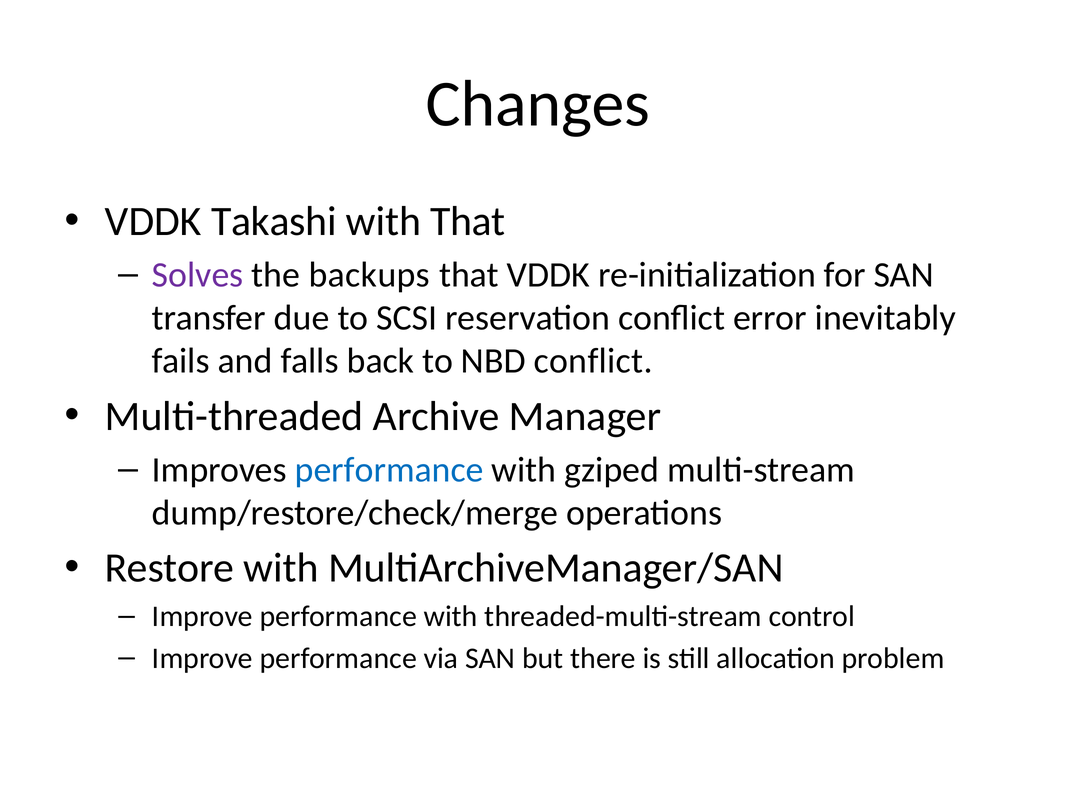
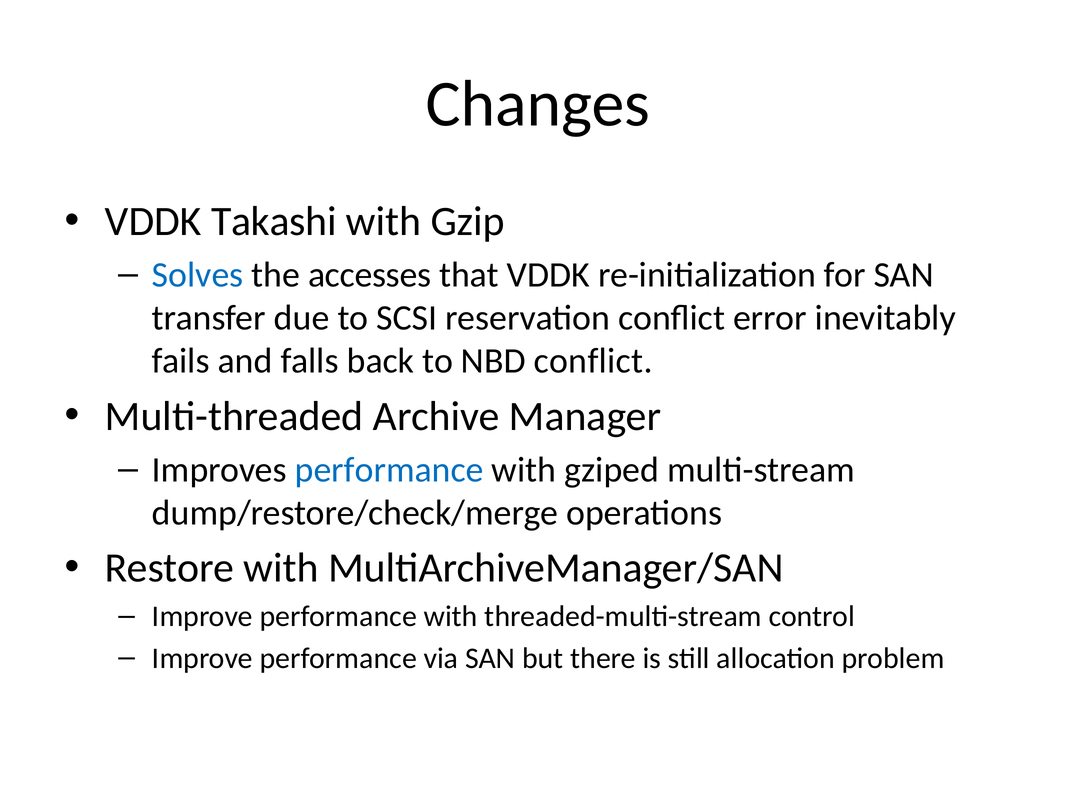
with That: That -> Gzip
Solves colour: purple -> blue
backups: backups -> accesses
